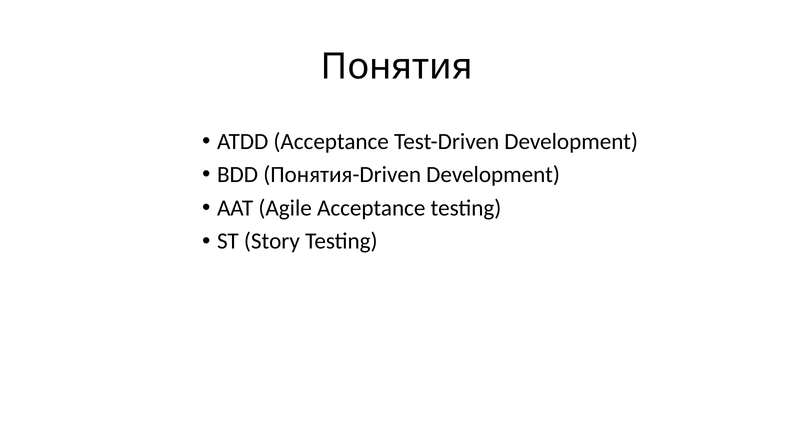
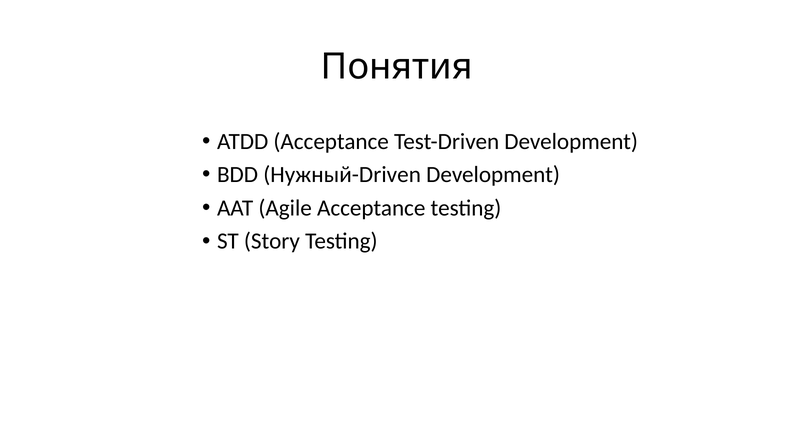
Понятия-Driven: Понятия-Driven -> Нужный-Driven
